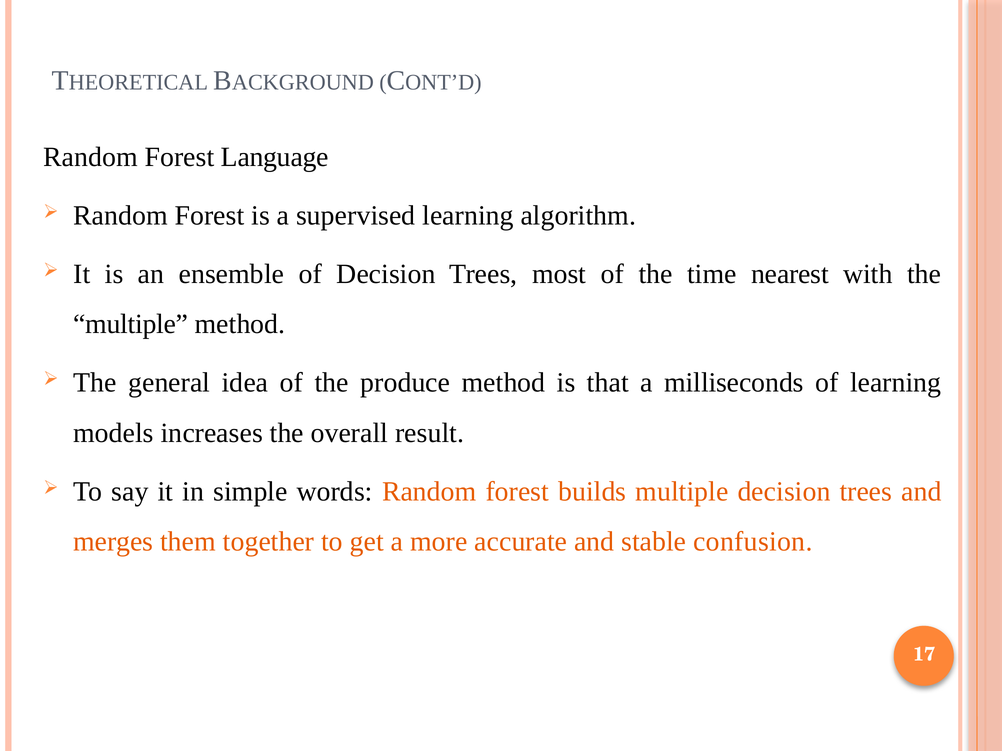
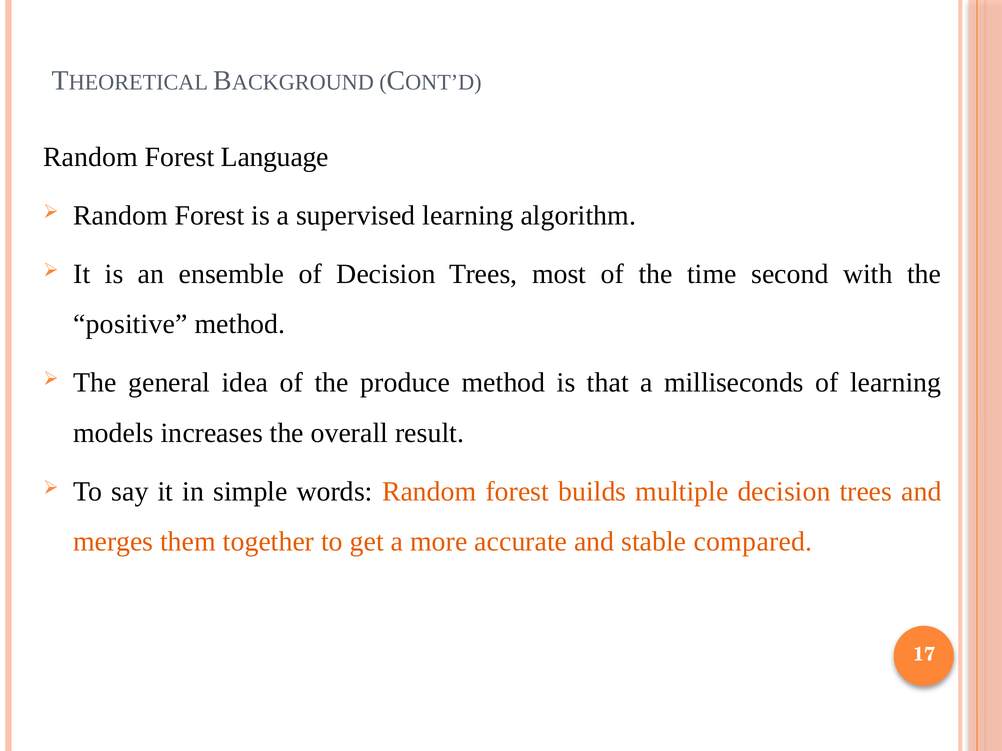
nearest: nearest -> second
multiple at (131, 325): multiple -> positive
confusion: confusion -> compared
